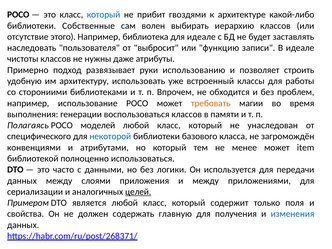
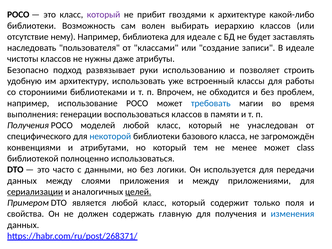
который at (104, 15) colour: blue -> purple
Собственные: Собственные -> Возможность
этого: этого -> нему
выбросит: выбросит -> классами
функцию: функцию -> создание
Примерно: Примерно -> Безопасно
требовать colour: orange -> blue
Полагаясь at (28, 125): Полагаясь -> Получения
item: item -> class
сериализации underline: none -> present
